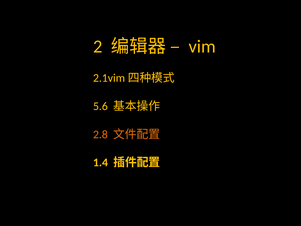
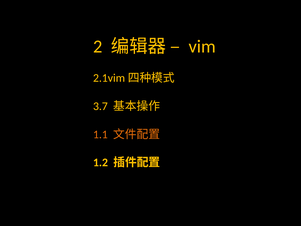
5.6: 5.6 -> 3.7
2.8: 2.8 -> 1.1
1.4: 1.4 -> 1.2
